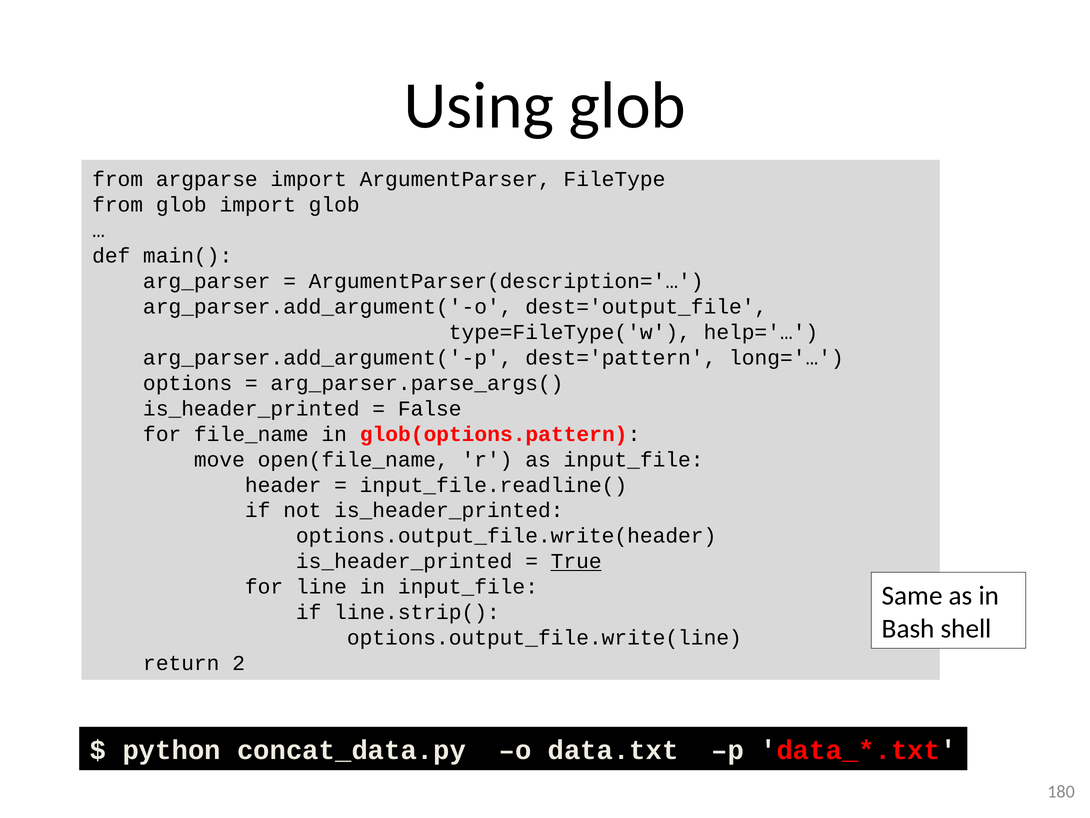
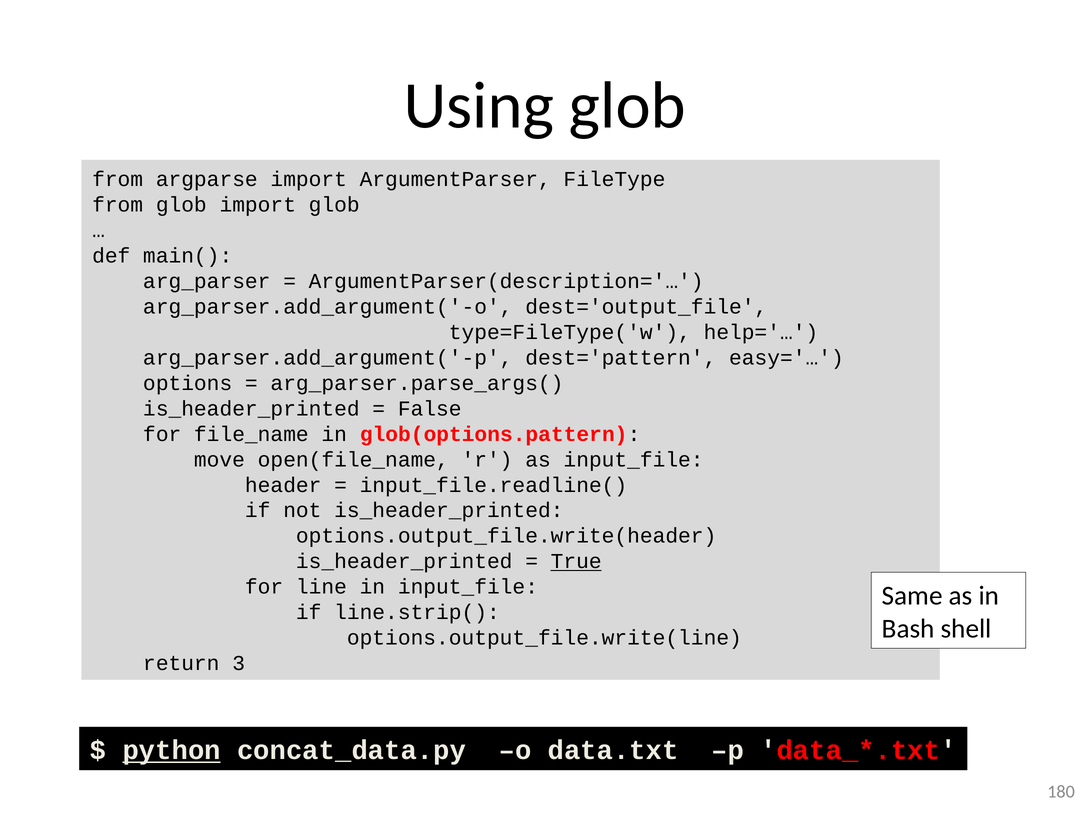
long='…: long='… -> easy='…
2: 2 -> 3
python underline: none -> present
